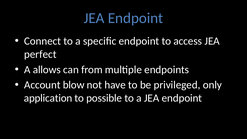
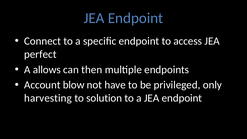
from: from -> then
application: application -> harvesting
possible: possible -> solution
